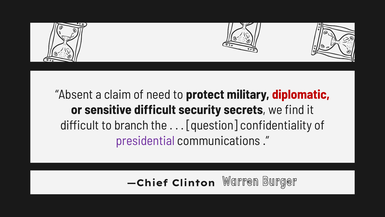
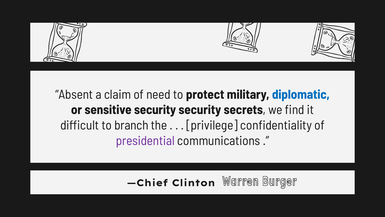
diplomatic colour: red -> blue
sensitive difficult: difficult -> security
question: question -> privilege
